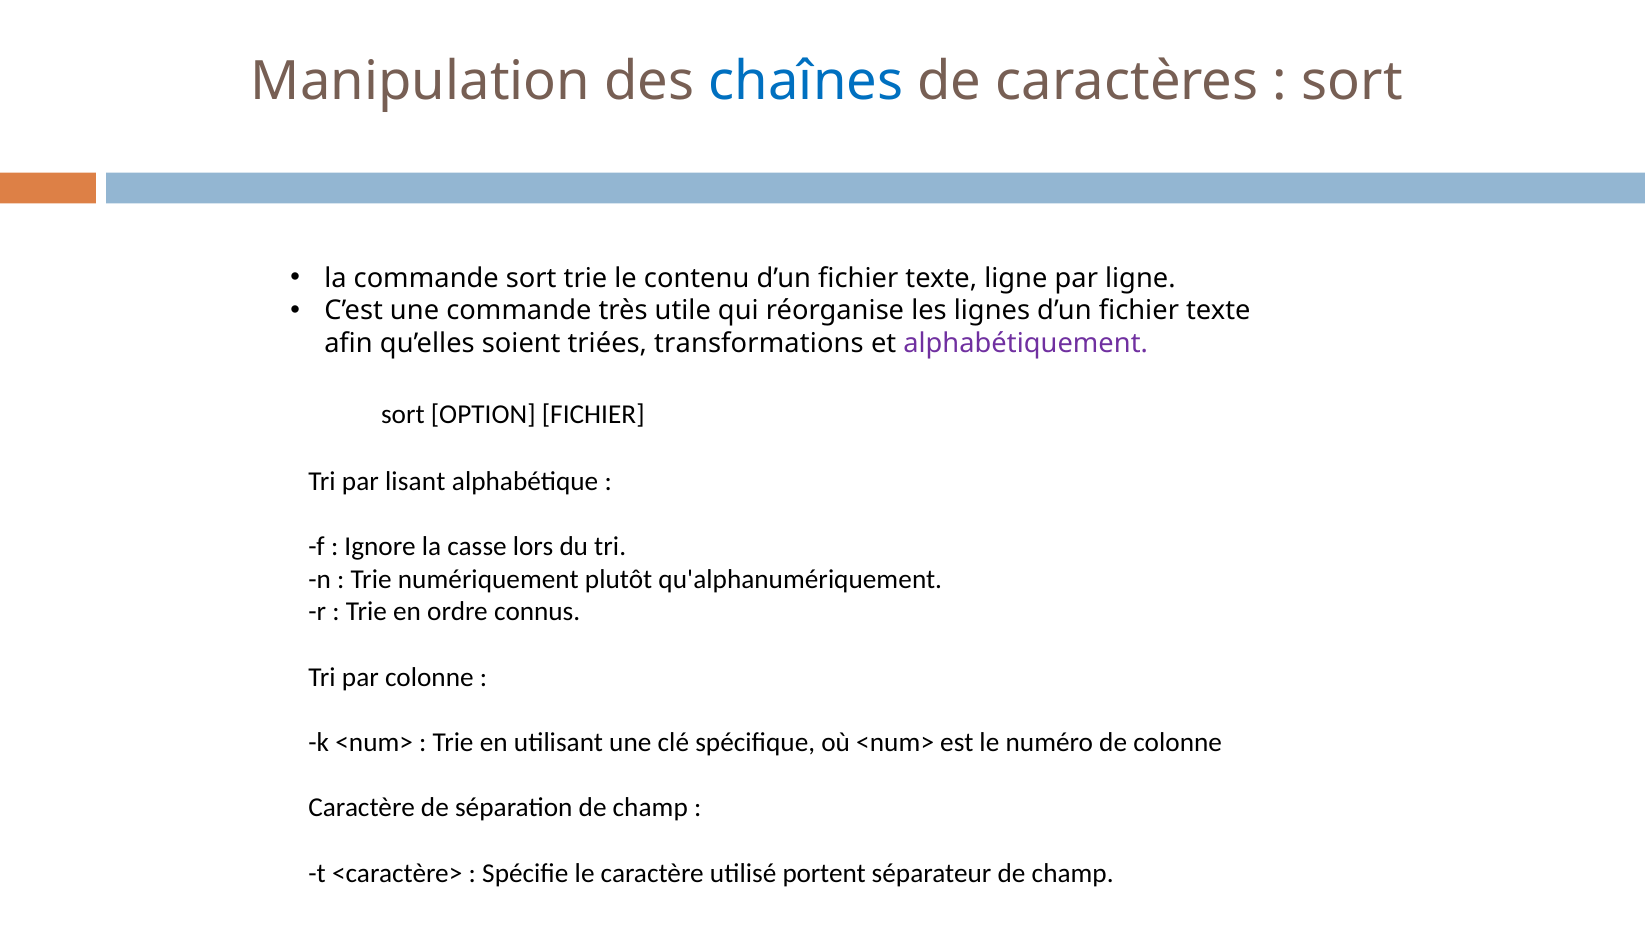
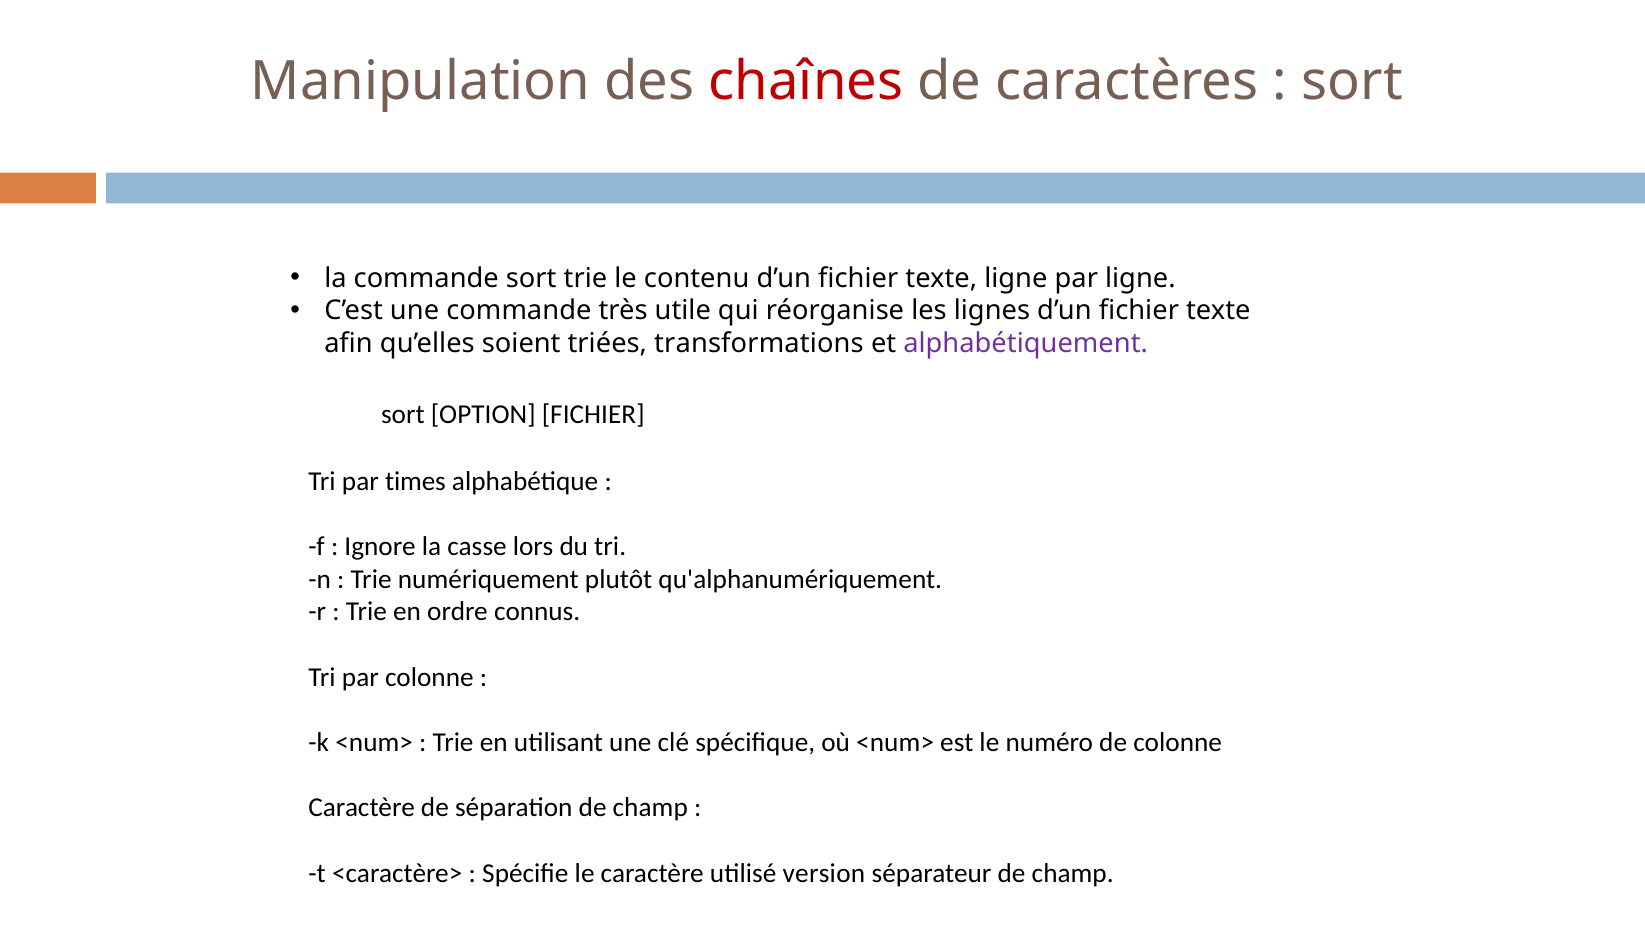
chaînes colour: blue -> red
lisant: lisant -> times
portent: portent -> version
